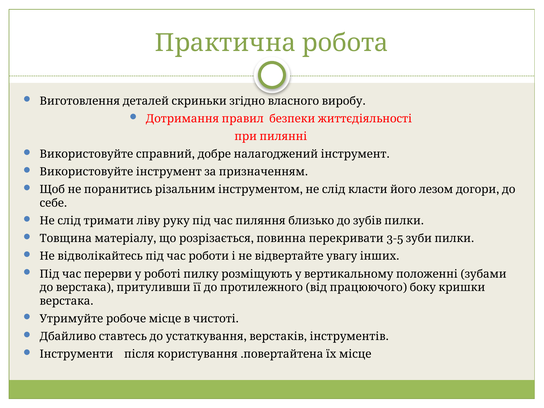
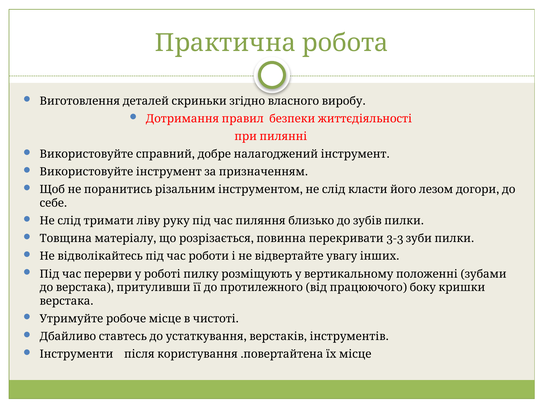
3-5: 3-5 -> 3-3
